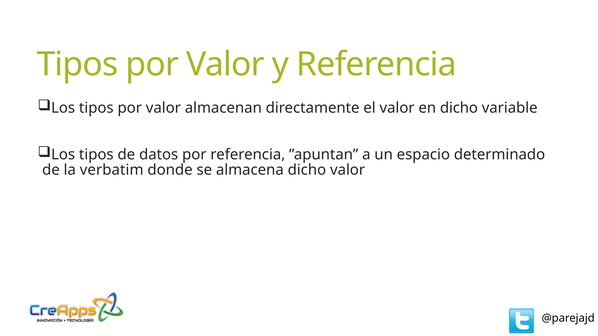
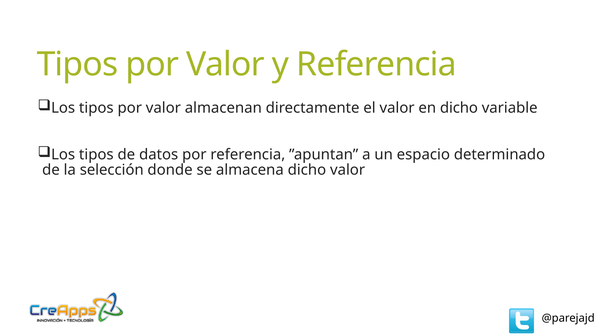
verbatim: verbatim -> selección
